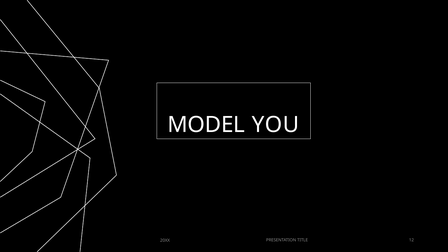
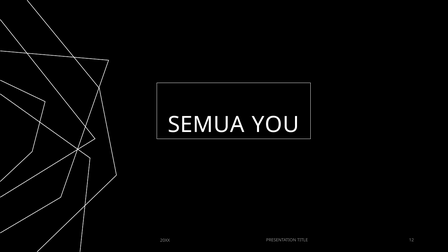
MODEL: MODEL -> SEMUA
